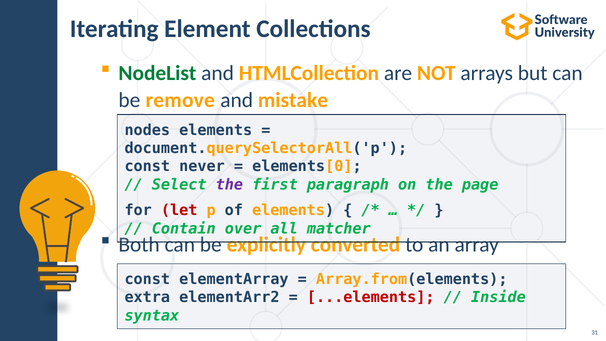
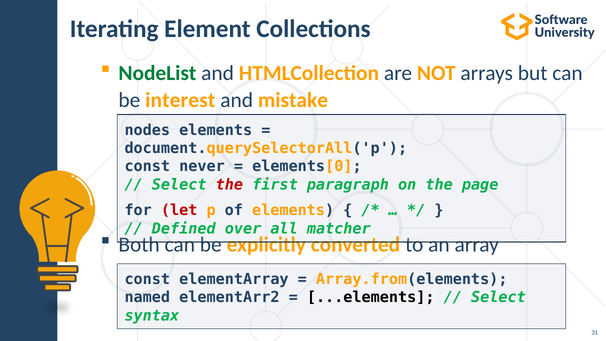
remove: remove -> interest
the at (229, 185) colour: purple -> red
Contain: Contain -> Defined
extra: extra -> named
...elements colour: red -> black
Inside at (498, 297): Inside -> Select
